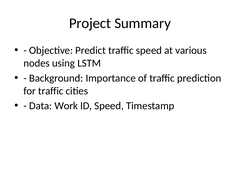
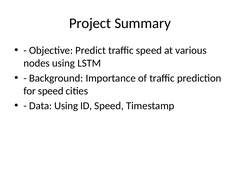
for traffic: traffic -> speed
Data Work: Work -> Using
